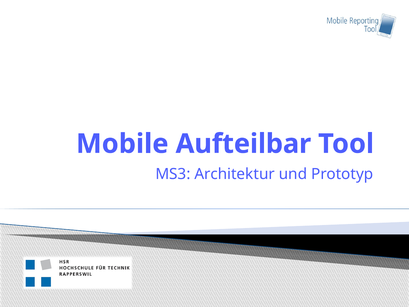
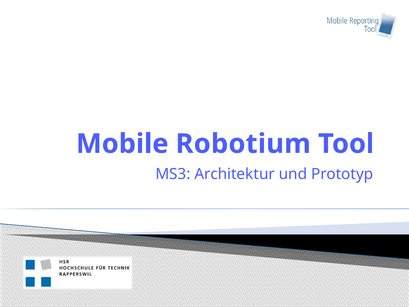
Aufteilbar: Aufteilbar -> Robotium
